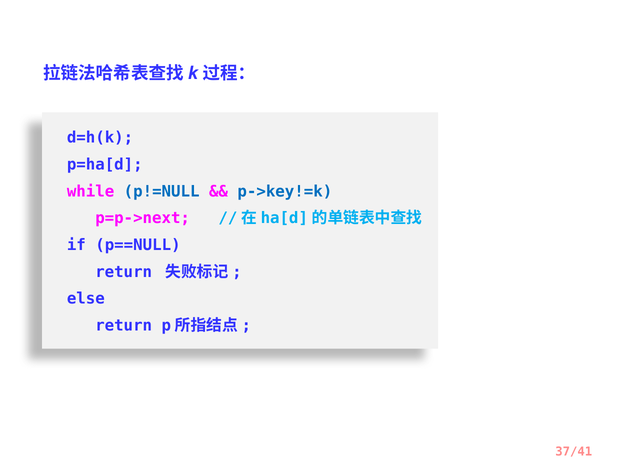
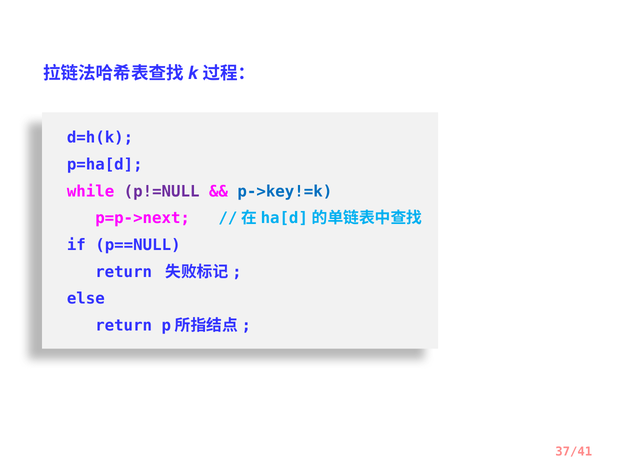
p!=NULL colour: blue -> purple
